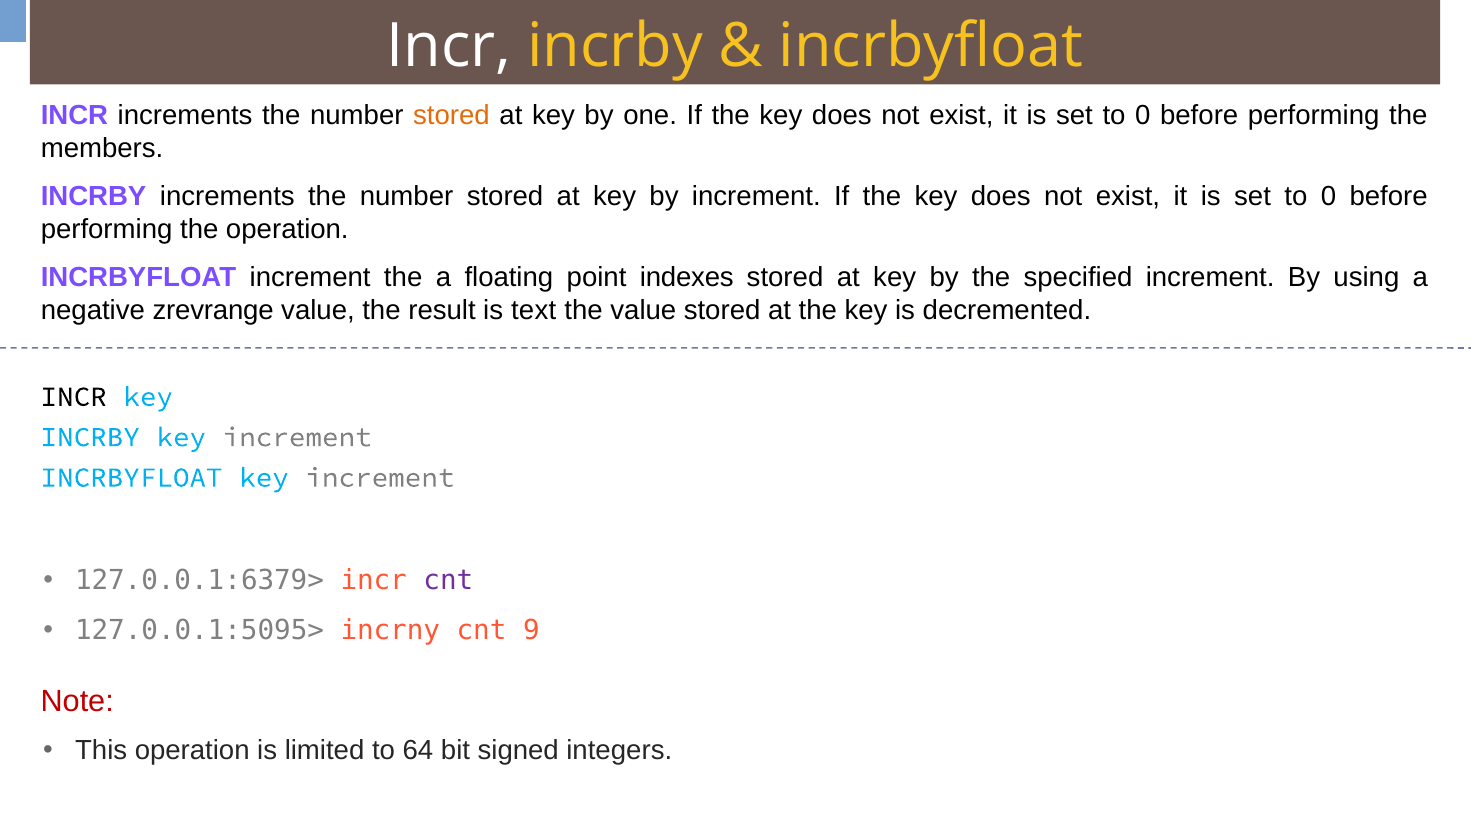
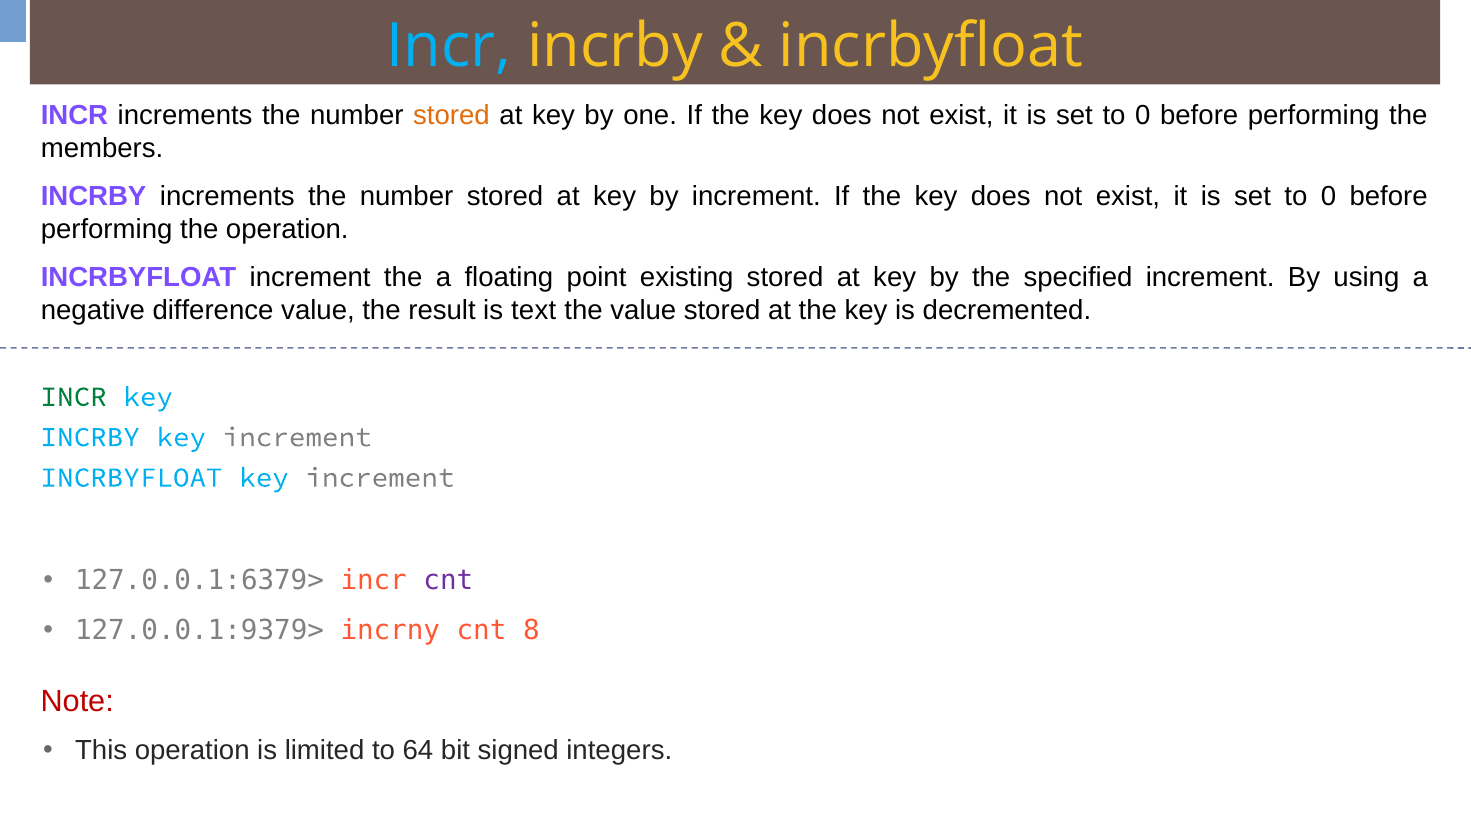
Incr at (449, 46) colour: white -> light blue
indexes: indexes -> existing
zrevrange: zrevrange -> difference
INCR at (74, 397) colour: black -> green
127.0.0.1:5095>: 127.0.0.1:5095> -> 127.0.0.1:9379>
9: 9 -> 8
